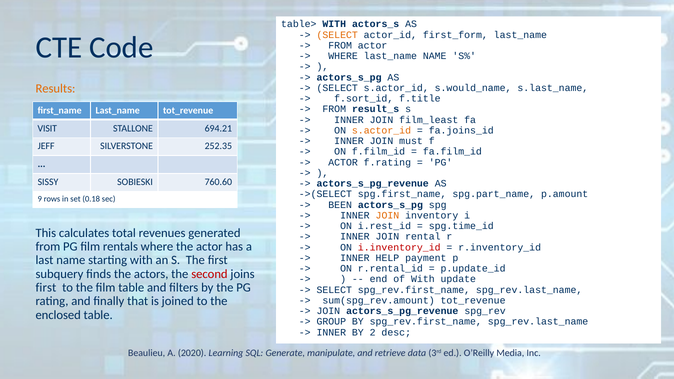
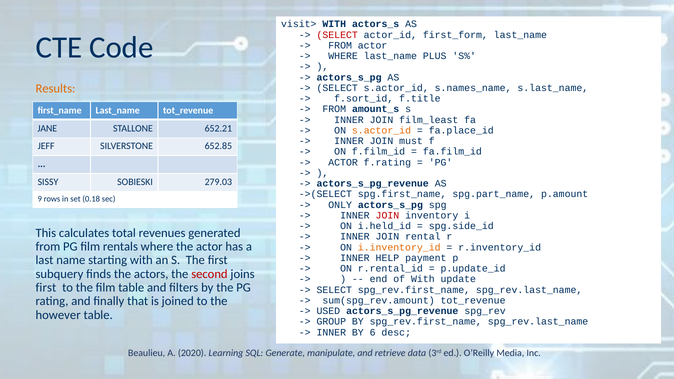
table>: table> -> visit>
SELECT at (337, 35) colour: orange -> red
last_name NAME: NAME -> PLUS
s.would_name: s.would_name -> s.names_name
result_s: result_s -> amount_s
VISIT: VISIT -> JANE
694.21: 694.21 -> 652.21
fa.joins_id: fa.joins_id -> fa.place_id
252.35: 252.35 -> 652.85
760.60: 760.60 -> 279.03
BEEN: BEEN -> ONLY
JOIN at (387, 215) colour: orange -> red
i.rest_id: i.rest_id -> i.held_id
spg.time_id: spg.time_id -> spg.side_id
i.inventory_id colour: red -> orange
JOIN at (328, 311): JOIN -> USED
enclosed: enclosed -> however
2: 2 -> 6
